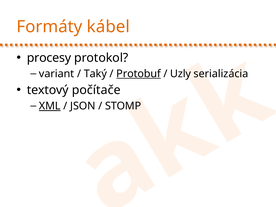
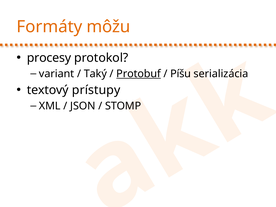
kábel: kábel -> môžu
Uzly: Uzly -> Píšu
počítače: počítače -> prístupy
XML underline: present -> none
